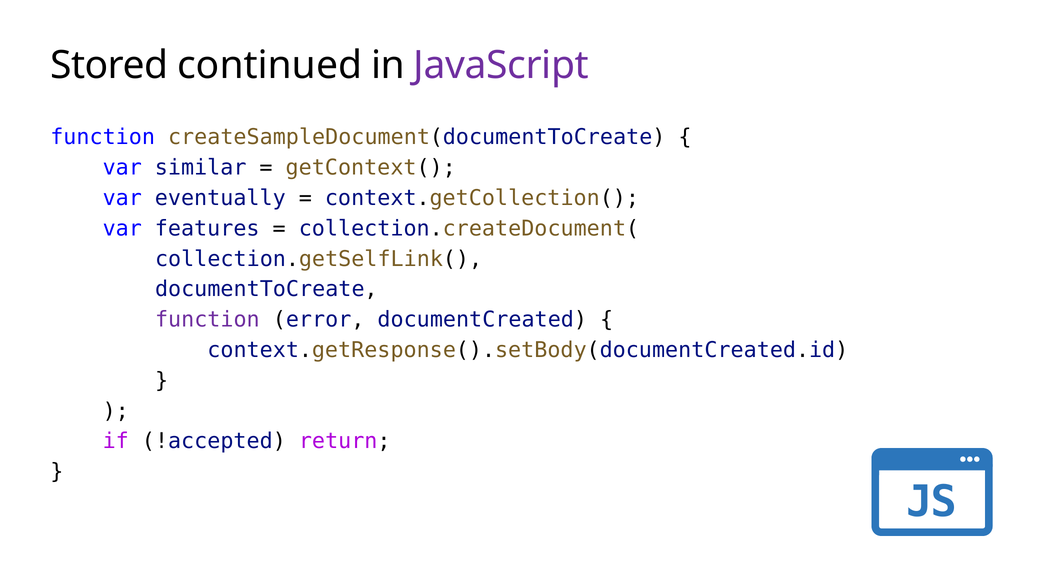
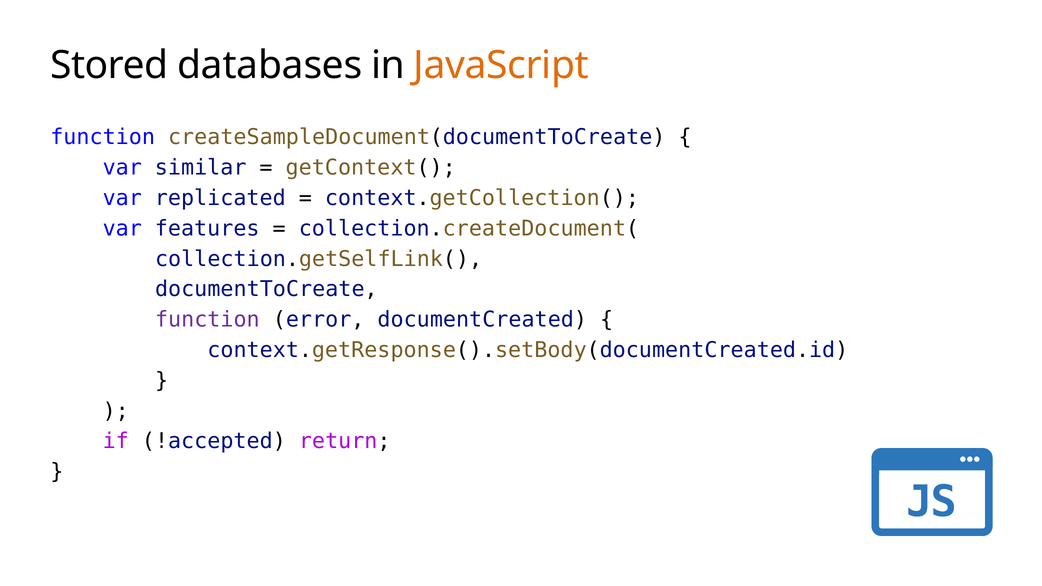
continued: continued -> databases
JavaScript colour: purple -> orange
eventually: eventually -> replicated
